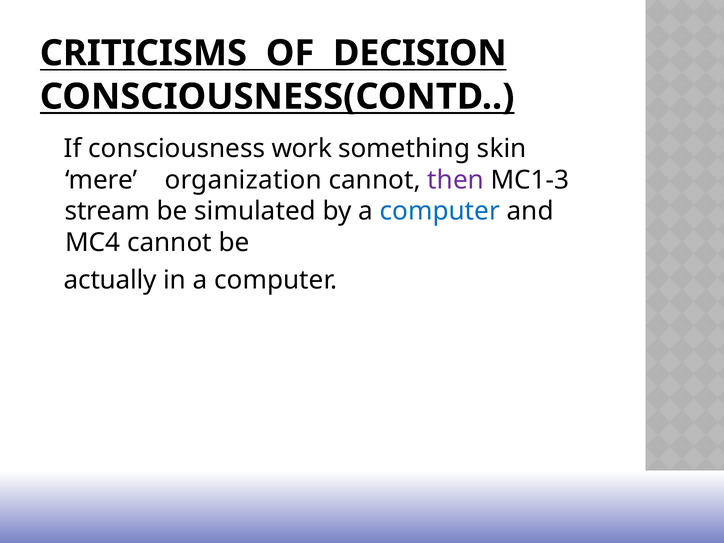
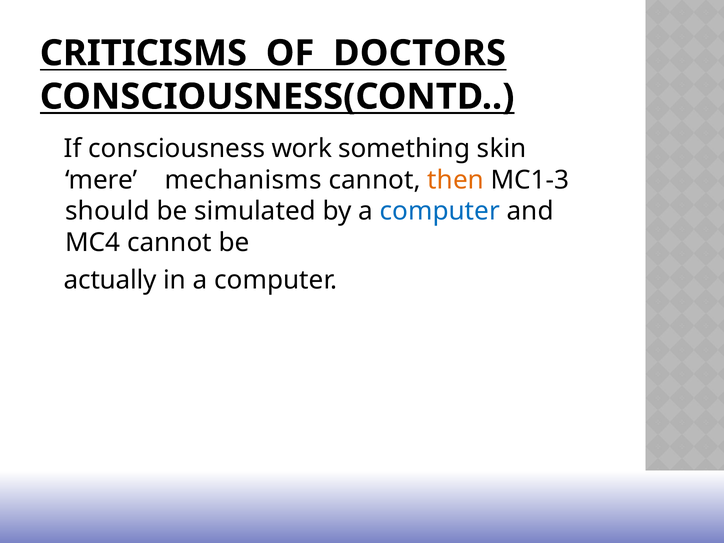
DECISION: DECISION -> DOCTORS
organization: organization -> mechanisms
then colour: purple -> orange
stream: stream -> should
